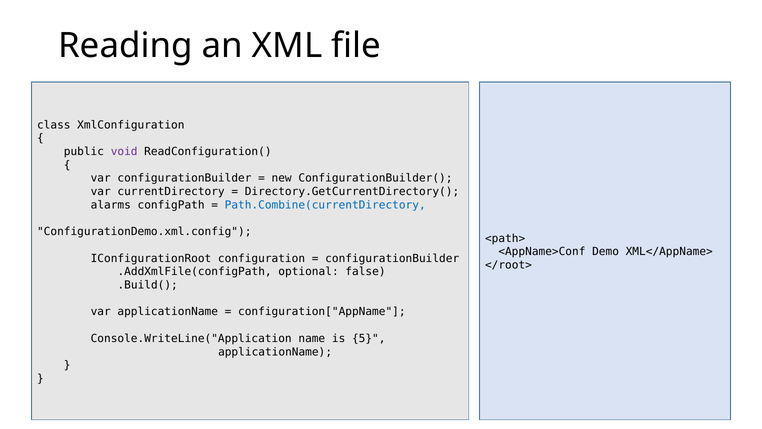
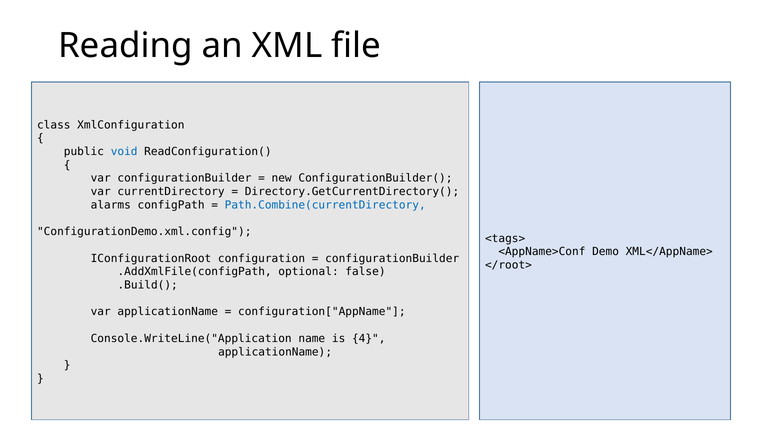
void colour: purple -> blue
<path>: <path> -> <tags>
5: 5 -> 4
